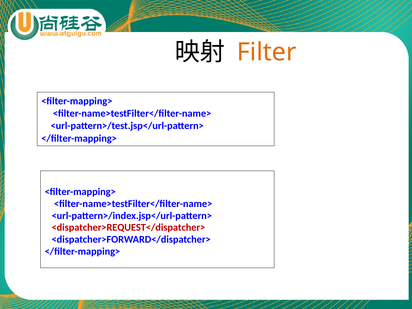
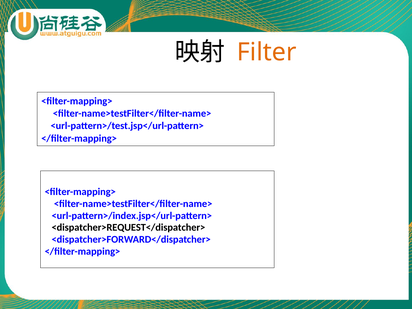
<dispatcher>REQUEST</dispatcher> colour: red -> black
